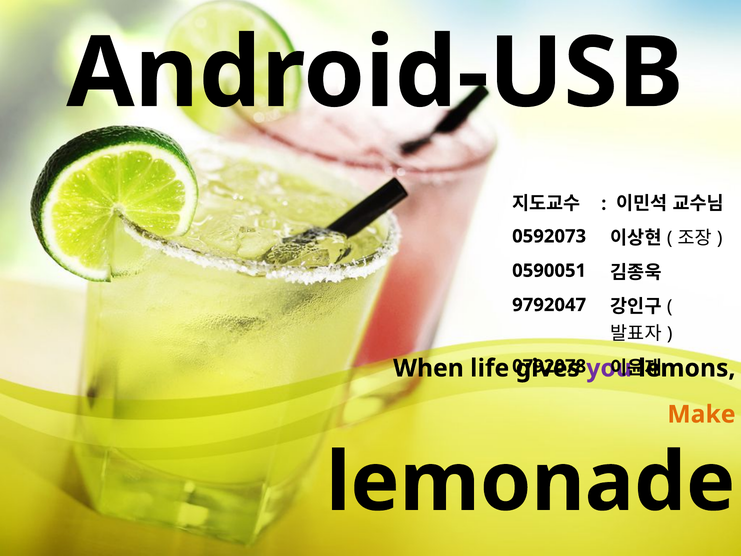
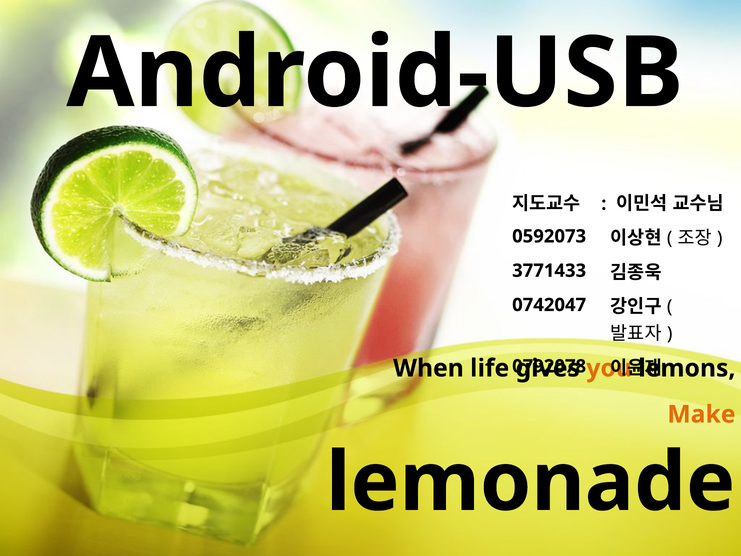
0590051: 0590051 -> 3771433
9792047: 9792047 -> 0742047
you colour: purple -> orange
